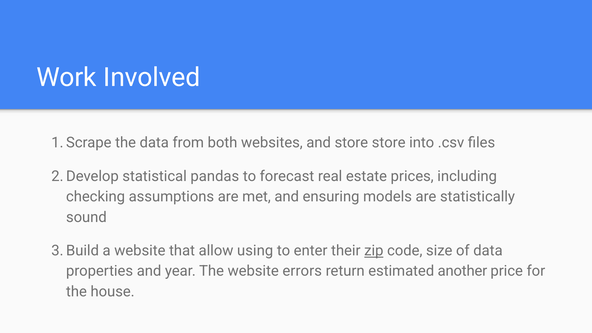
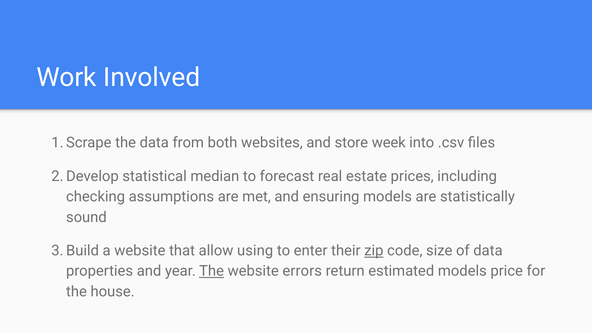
store store: store -> week
pandas: pandas -> median
The at (212, 271) underline: none -> present
estimated another: another -> models
